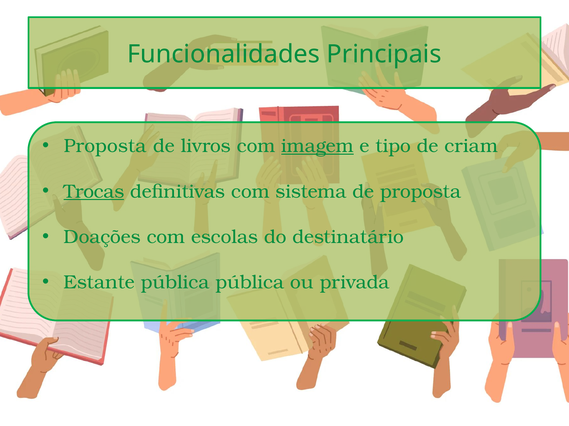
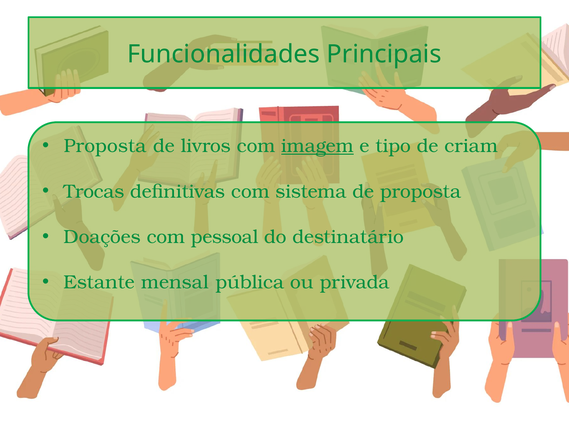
Trocas underline: present -> none
escolas: escolas -> pessoal
Estante pública: pública -> mensal
